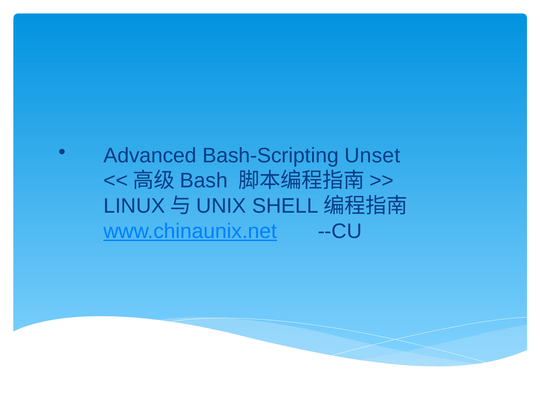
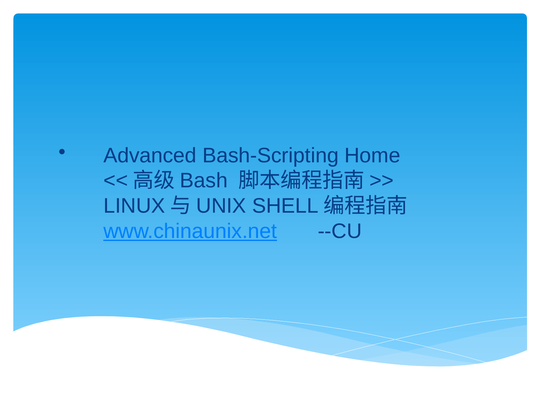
Unset: Unset -> Home
